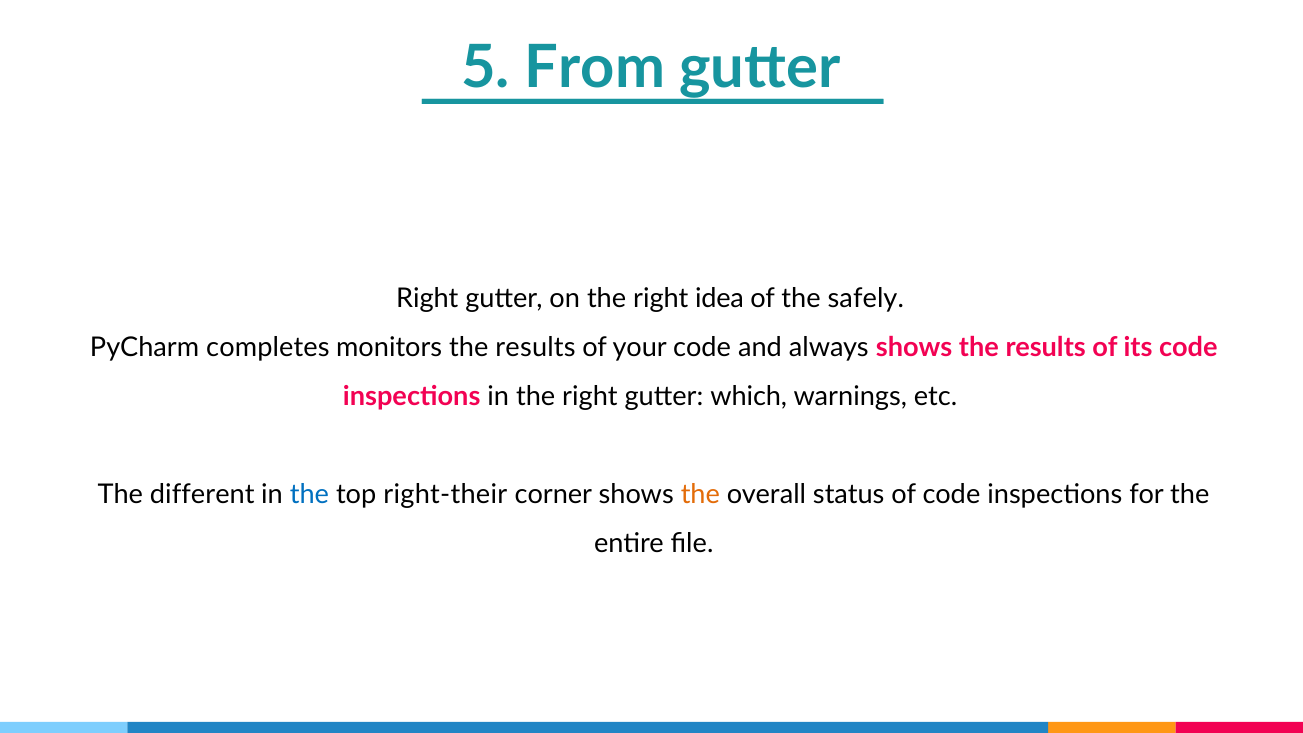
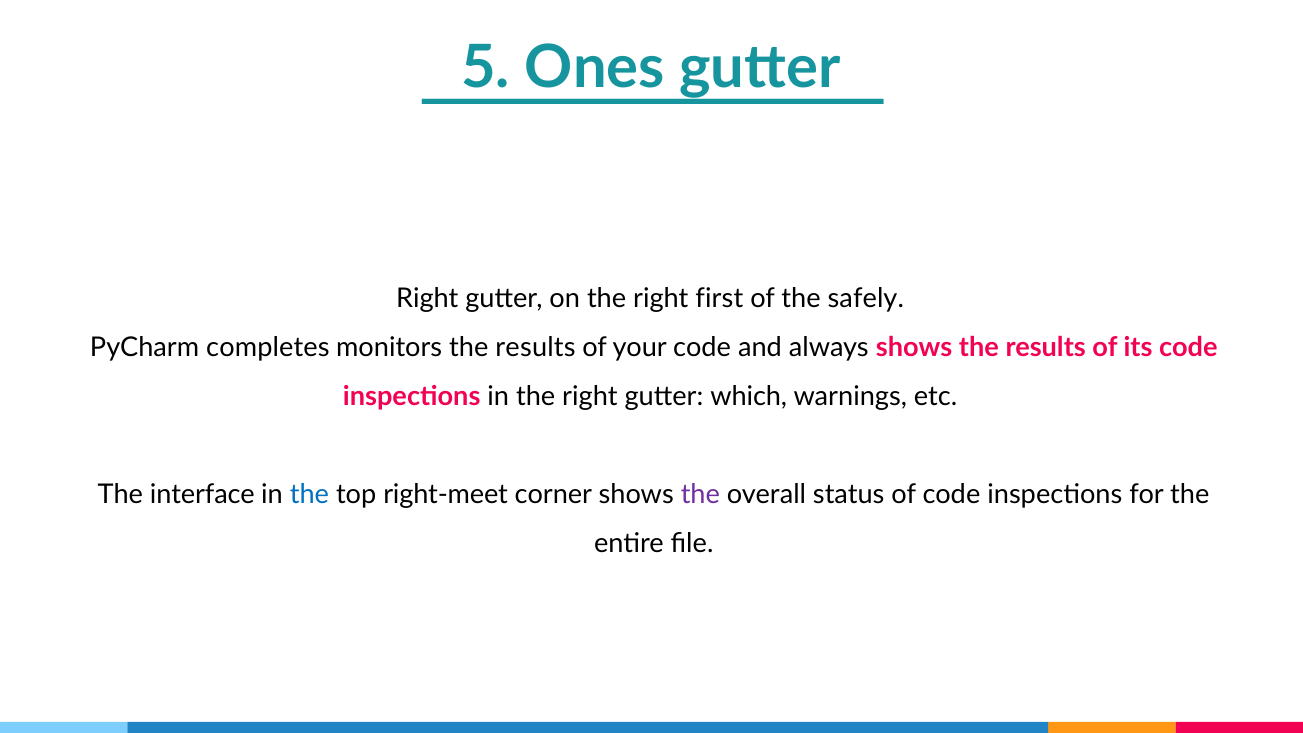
From: From -> Ones
idea: idea -> first
different: different -> interface
right-their: right-their -> right-meet
the at (700, 494) colour: orange -> purple
